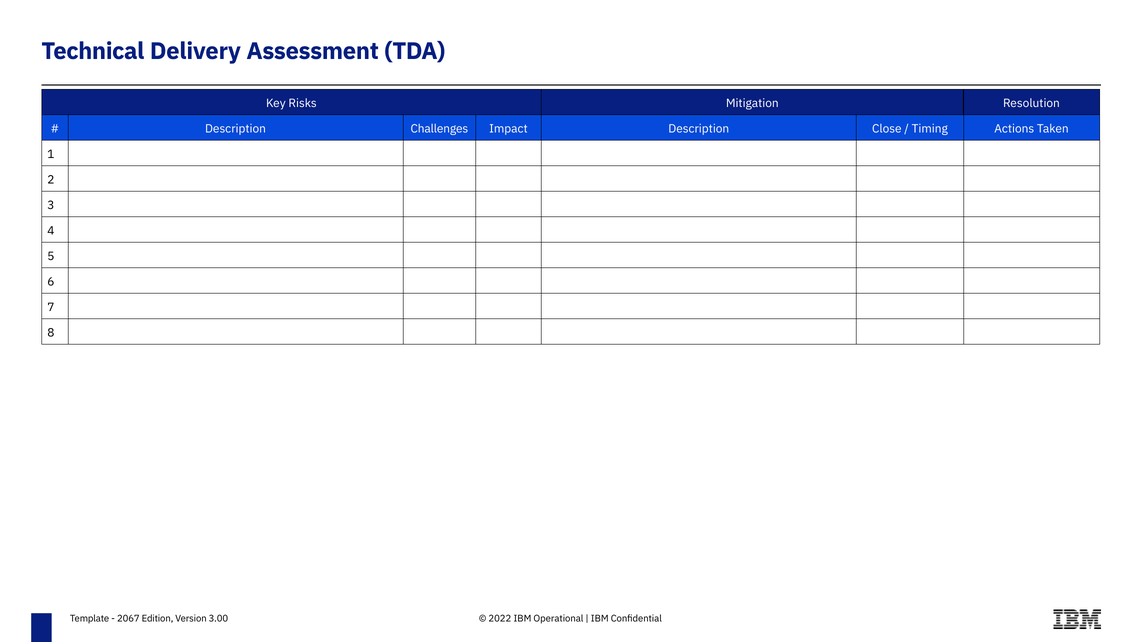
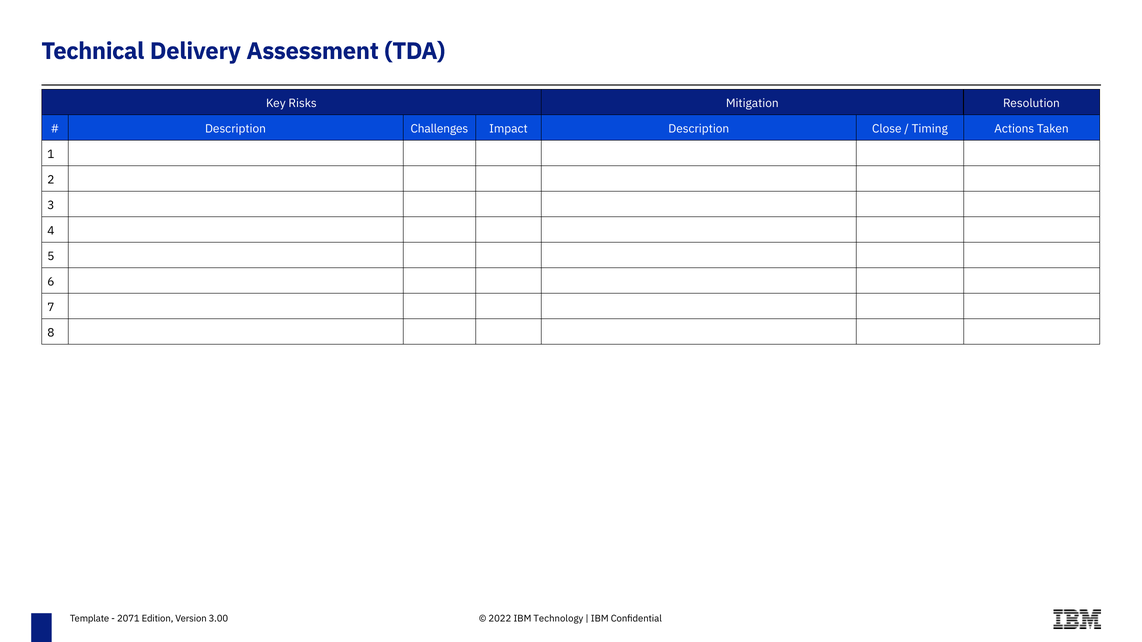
2067: 2067 -> 2071
Operational: Operational -> Technology
